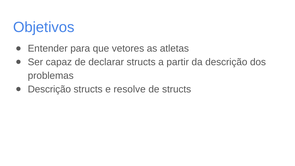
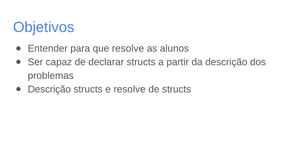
que vetores: vetores -> resolve
atletas: atletas -> alunos
